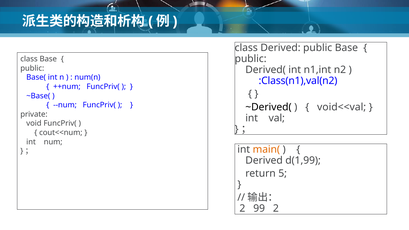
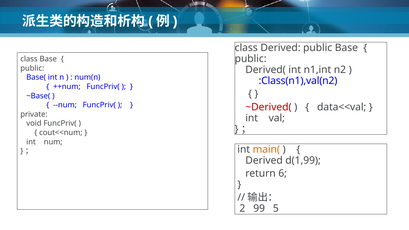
~Derived( colour: black -> red
void<<val: void<<val -> data<<val
5: 5 -> 6
99 2: 2 -> 5
